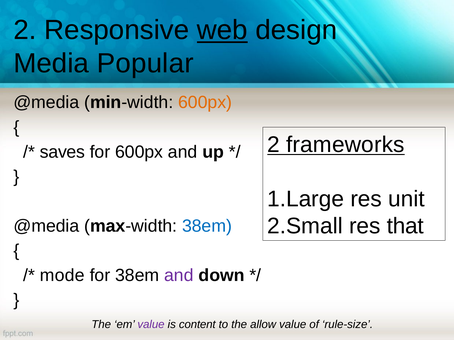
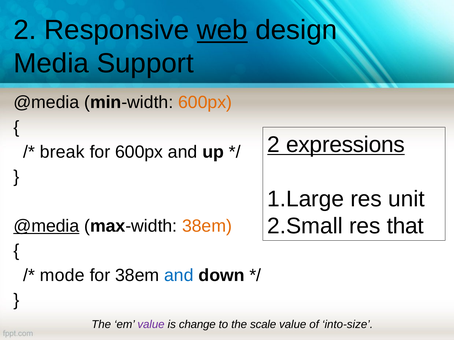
Popular: Popular -> Support
frameworks: frameworks -> expressions
saves: saves -> break
@media at (46, 226) underline: none -> present
38em at (207, 226) colour: blue -> orange
and at (179, 276) colour: purple -> blue
content: content -> change
allow: allow -> scale
rule-size: rule-size -> into-size
